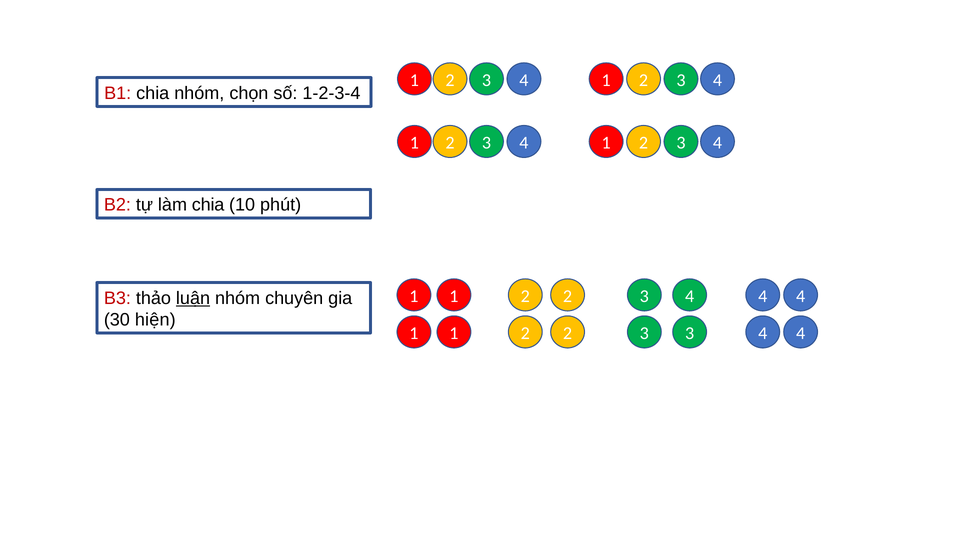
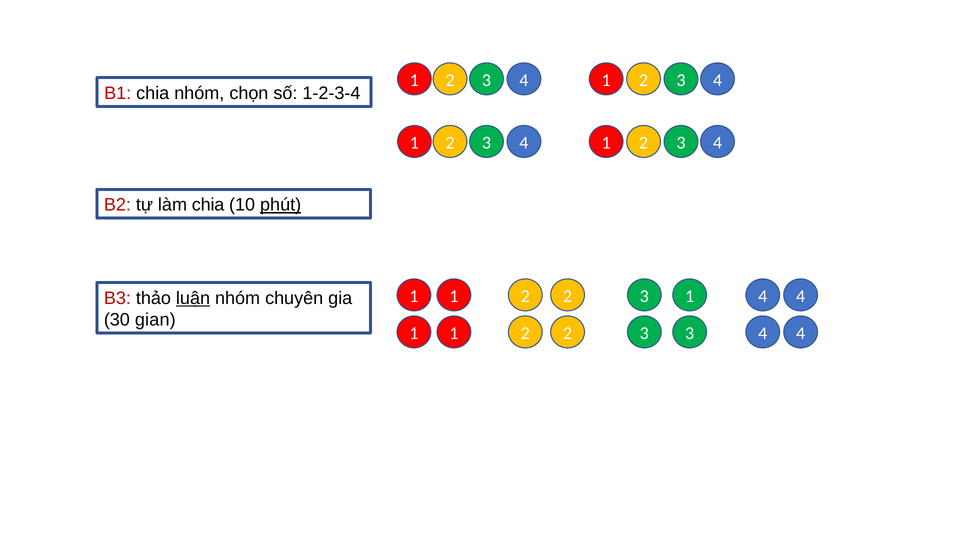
phút underline: none -> present
2 4: 4 -> 1
hiện: hiện -> gian
